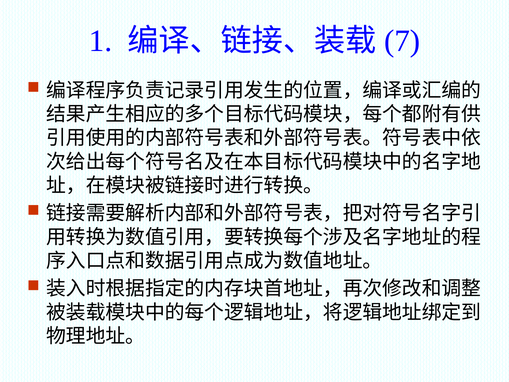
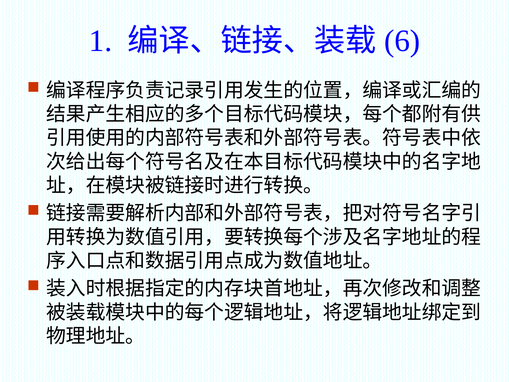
7: 7 -> 6
